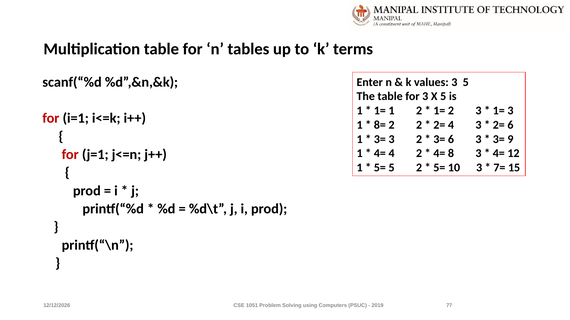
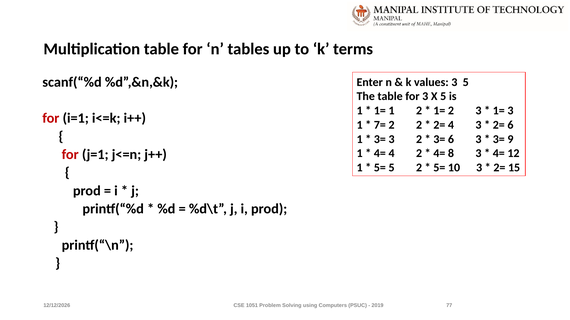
8=: 8= -> 7=
7= at (499, 168): 7= -> 2=
